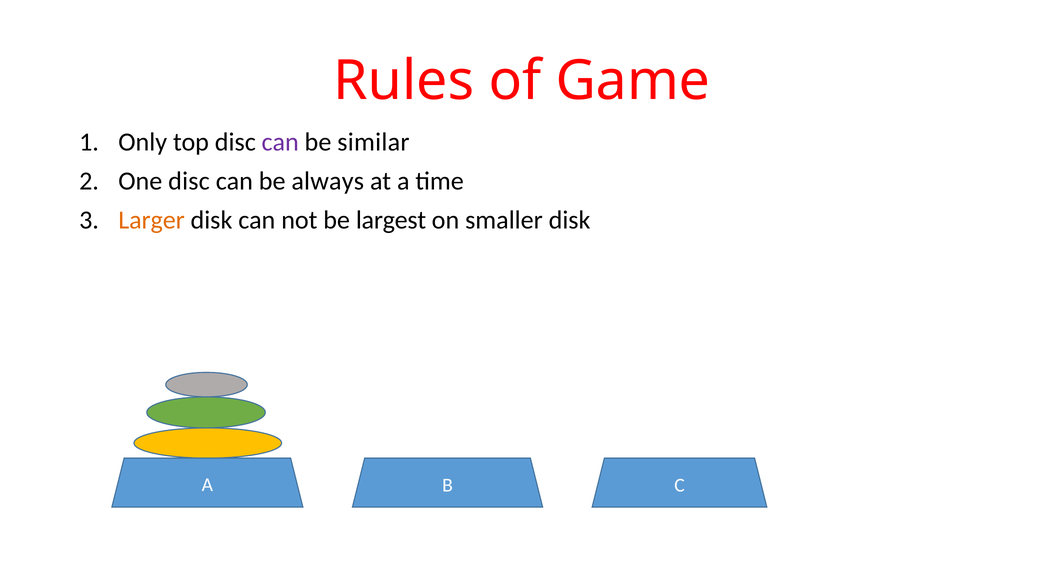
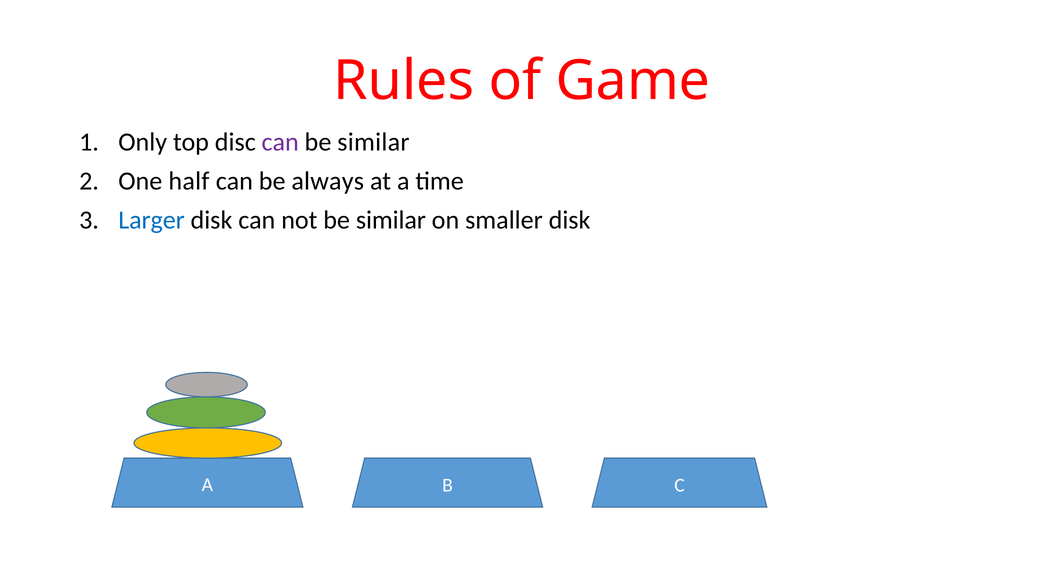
One disc: disc -> half
Larger colour: orange -> blue
not be largest: largest -> similar
